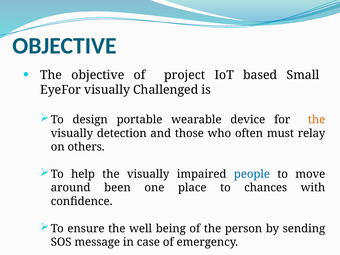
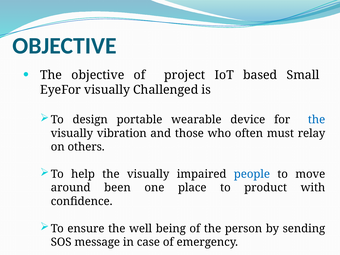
the at (317, 120) colour: orange -> blue
detection: detection -> vibration
chances: chances -> product
